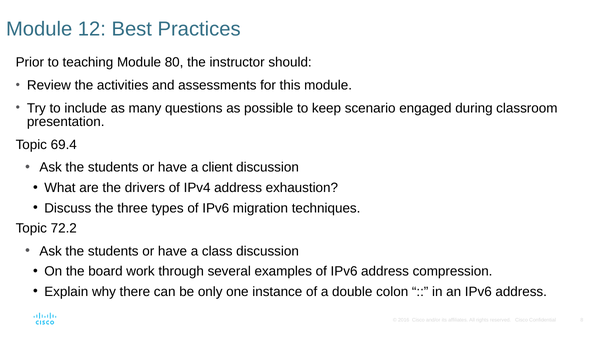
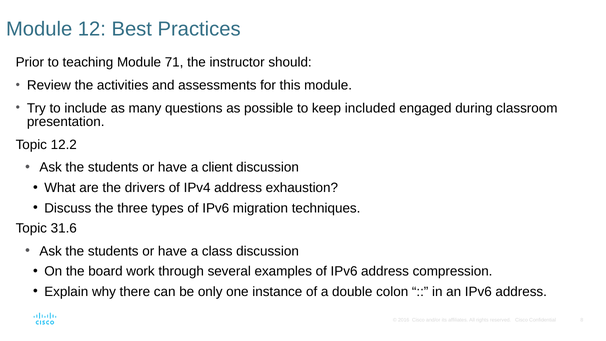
80: 80 -> 71
scenario: scenario -> included
69.4: 69.4 -> 12.2
72.2: 72.2 -> 31.6
